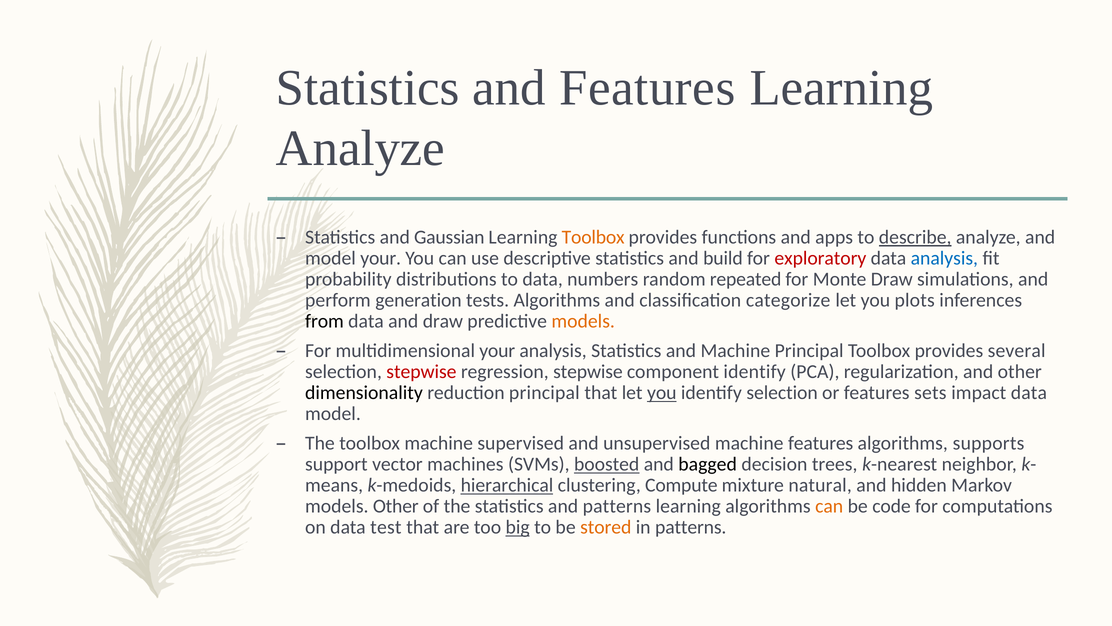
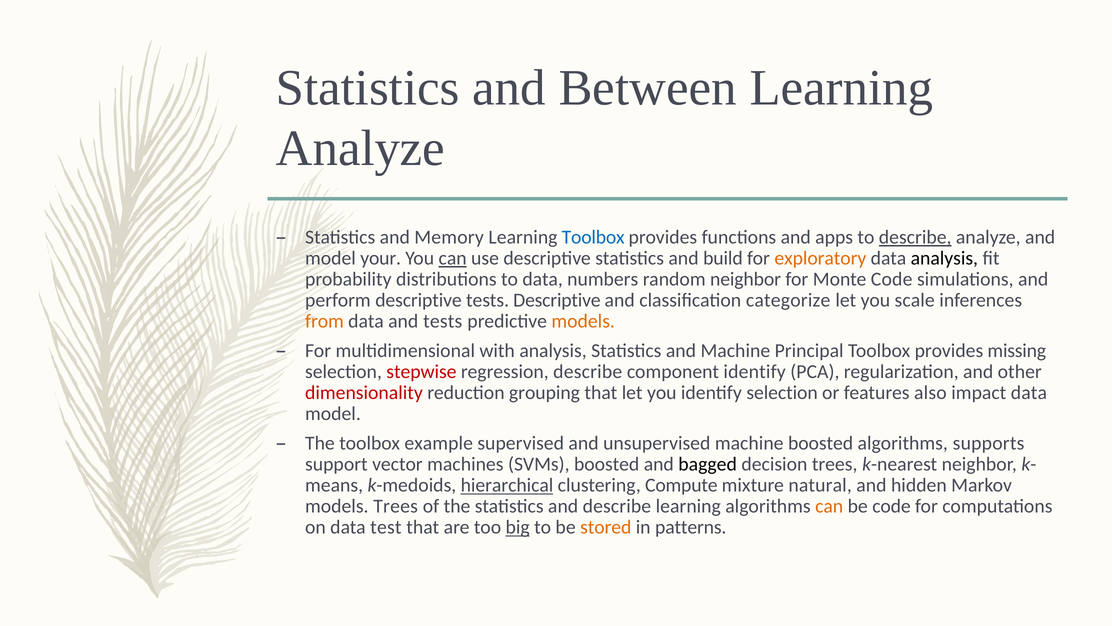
and Features: Features -> Between
Gaussian: Gaussian -> Memory
Toolbox at (593, 237) colour: orange -> blue
can at (453, 258) underline: none -> present
exploratory colour: red -> orange
analysis at (944, 258) colour: blue -> black
random repeated: repeated -> neighbor
Monte Draw: Draw -> Code
perform generation: generation -> descriptive
tests Algorithms: Algorithms -> Descriptive
plots: plots -> scale
from colour: black -> orange
and draw: draw -> tests
multidimensional your: your -> with
several: several -> missing
regression stepwise: stepwise -> describe
dimensionality colour: black -> red
reduction principal: principal -> grouping
you at (662, 393) underline: present -> none
sets: sets -> also
toolbox machine: machine -> example
machine features: features -> boosted
boosted at (607, 464) underline: present -> none
models Other: Other -> Trees
and patterns: patterns -> describe
